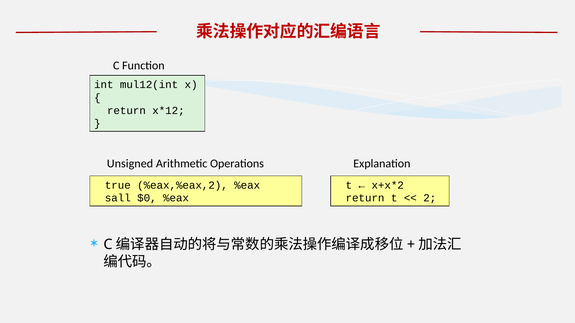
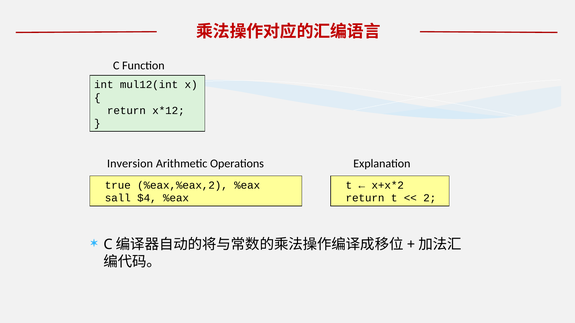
Unsigned: Unsigned -> Inversion
$0: $0 -> $4
